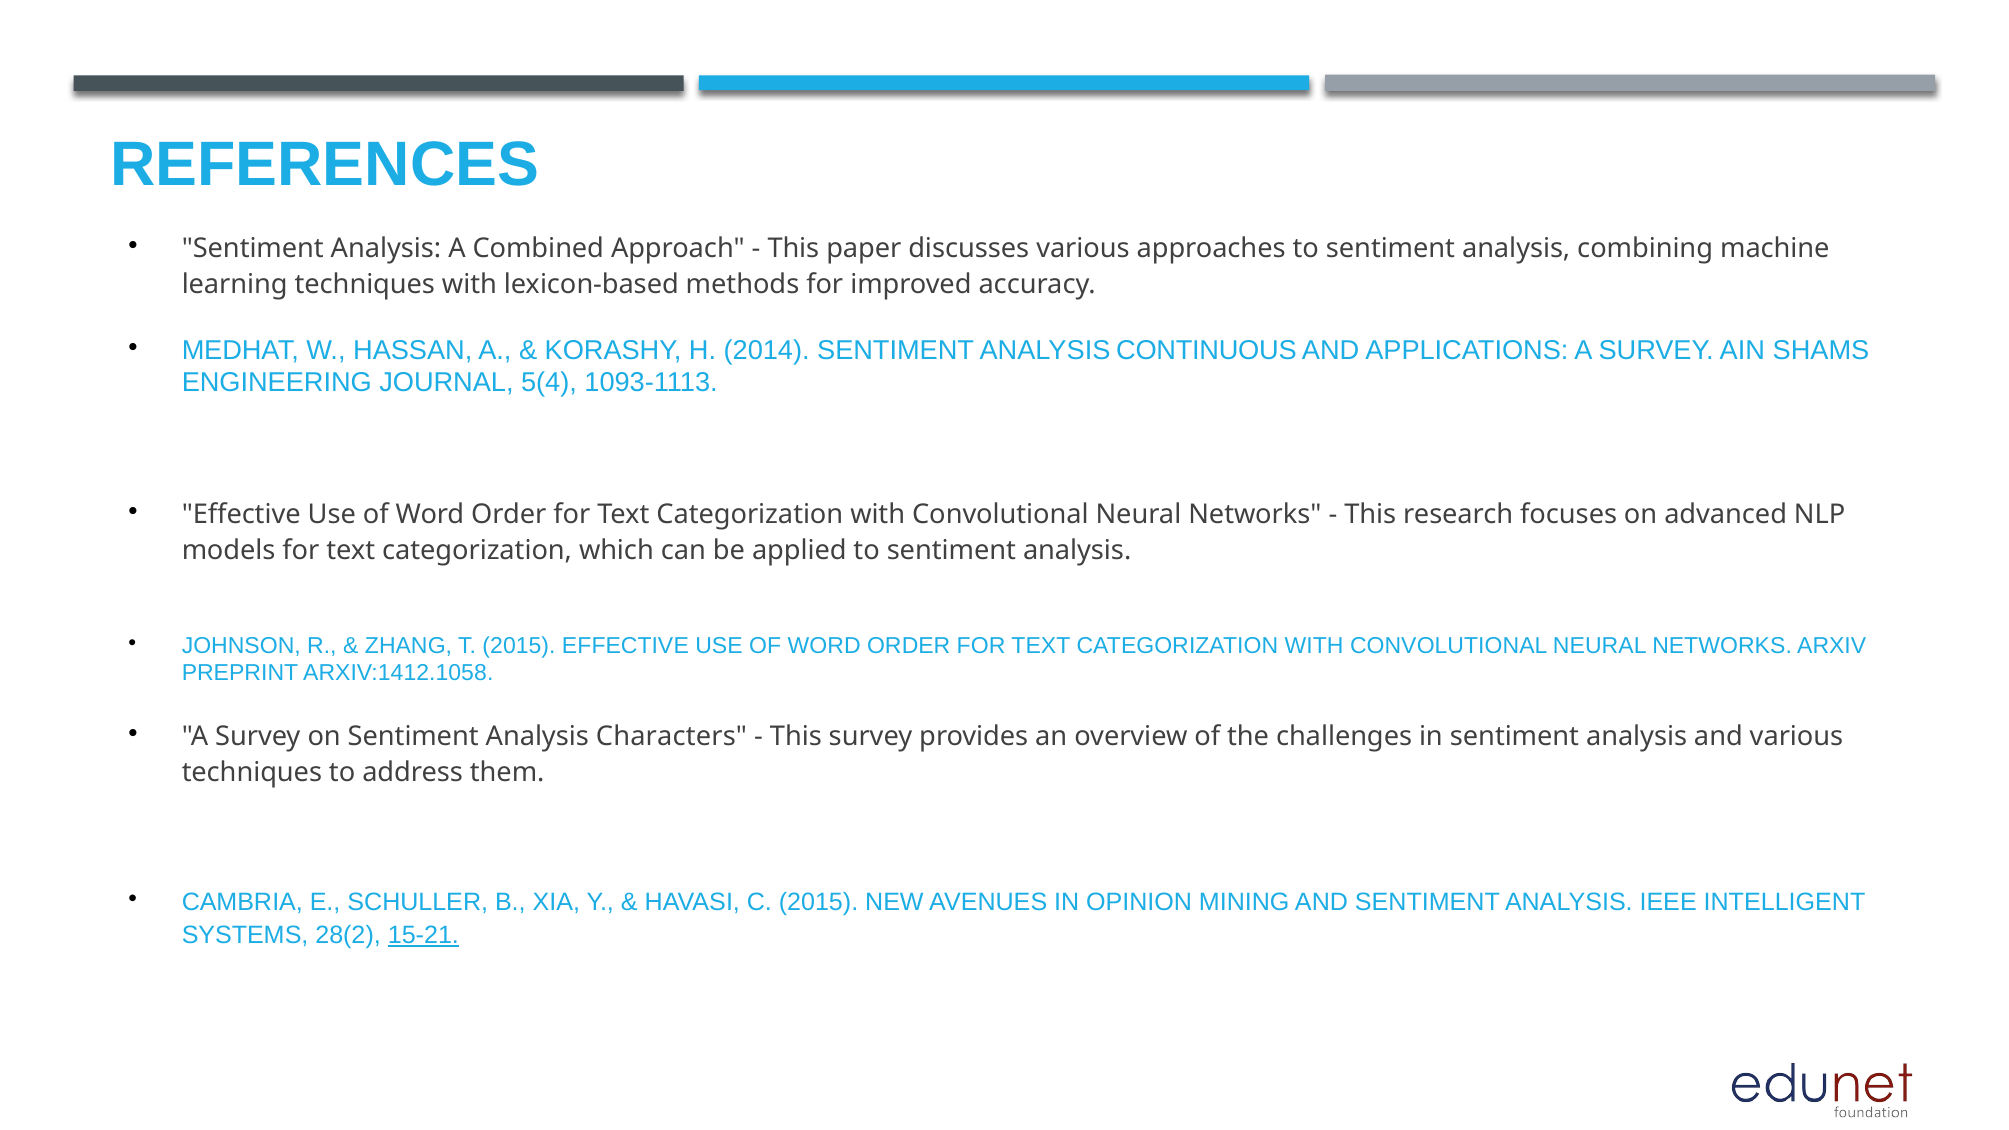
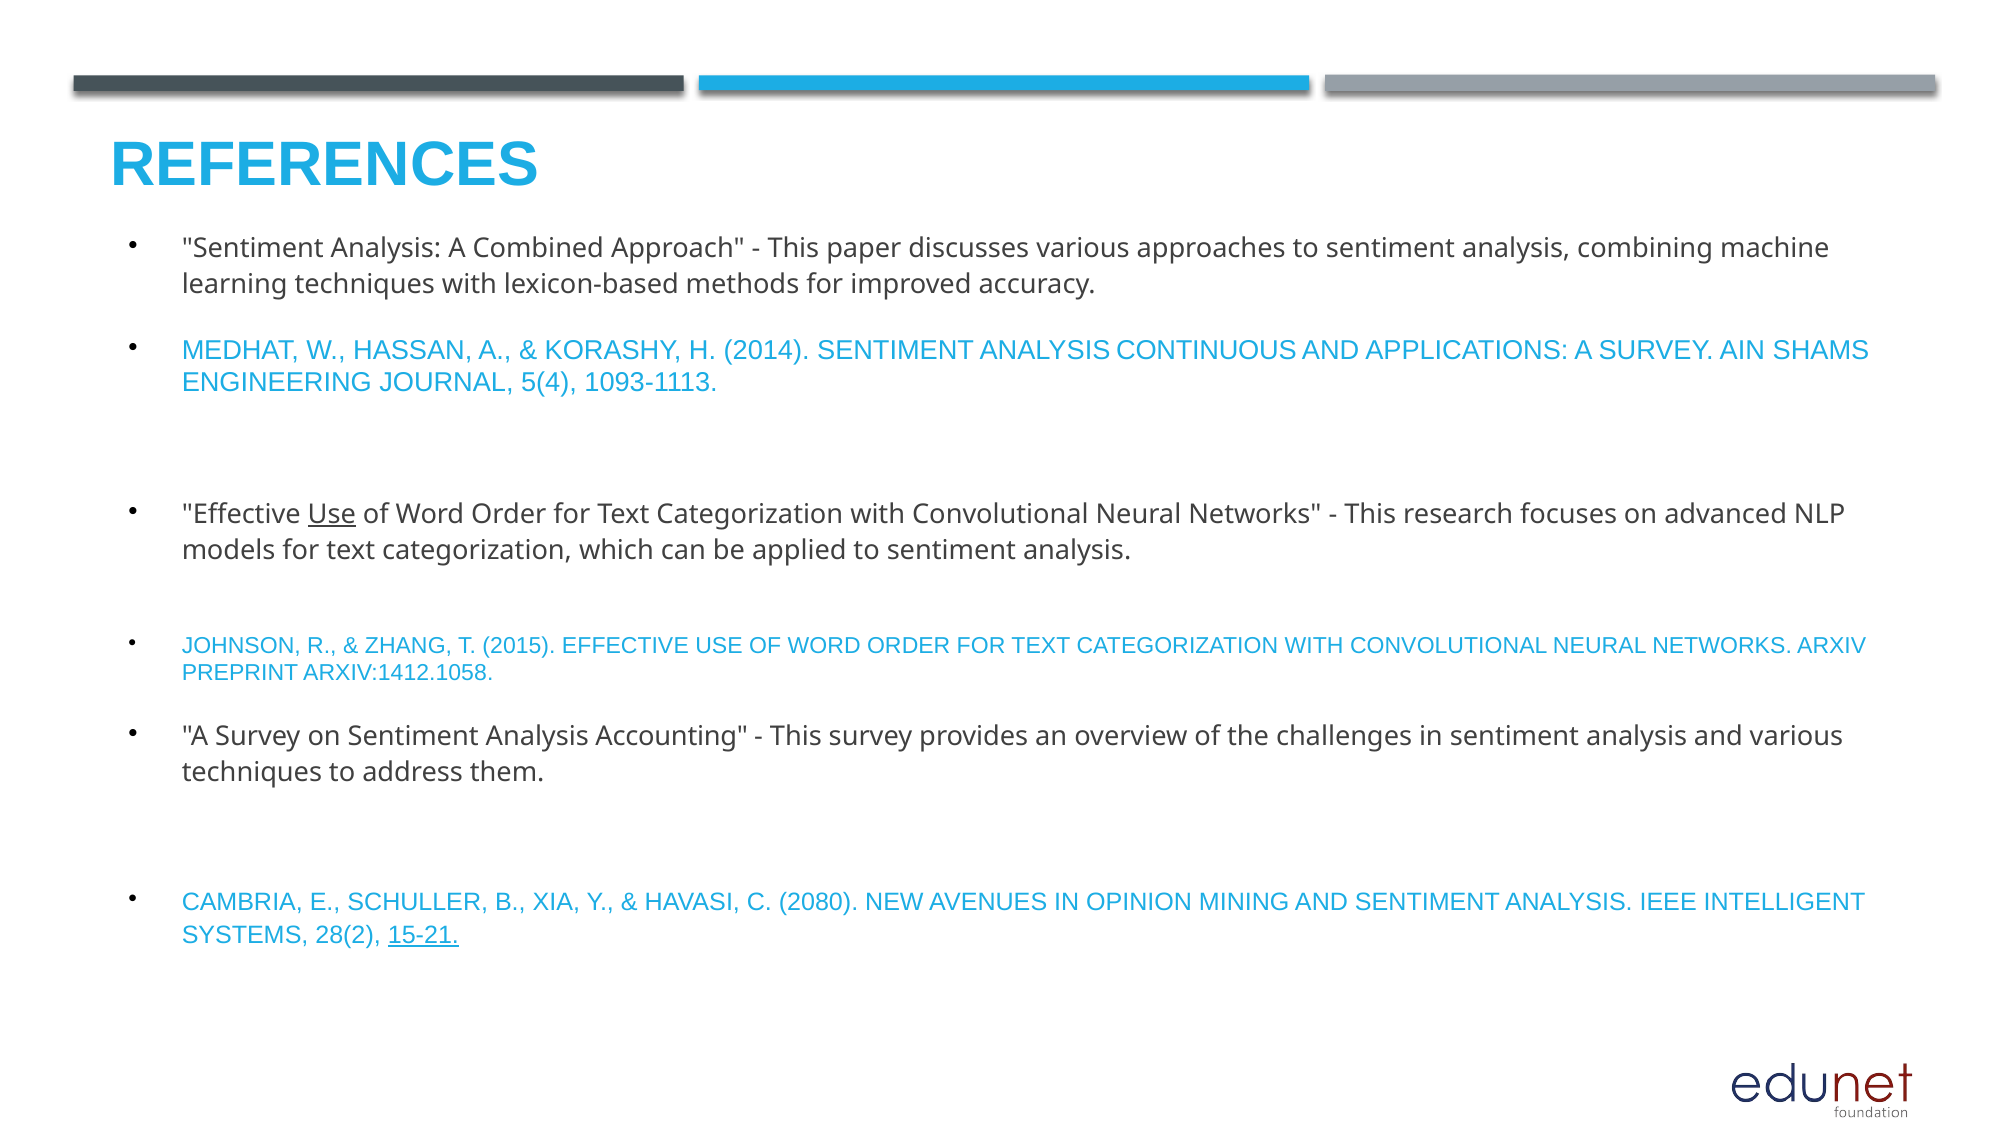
Use at (332, 514) underline: none -> present
Characters: Characters -> Accounting
C 2015: 2015 -> 2080
